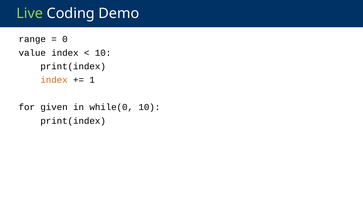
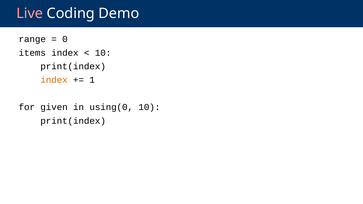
Live colour: light green -> pink
value: value -> items
while(0: while(0 -> using(0
